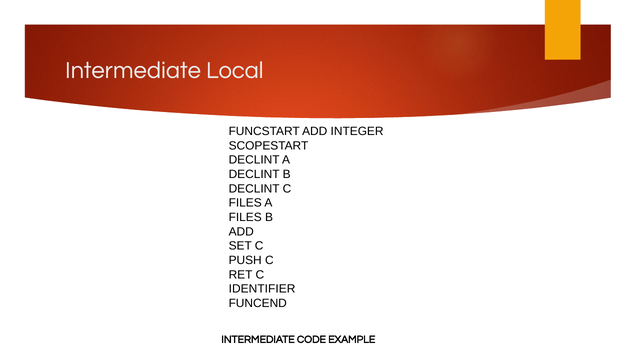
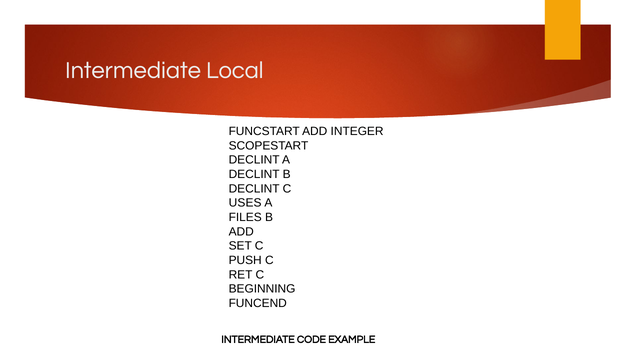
FILES at (245, 203): FILES -> USES
IDENTIFIER: IDENTIFIER -> BEGINNING
